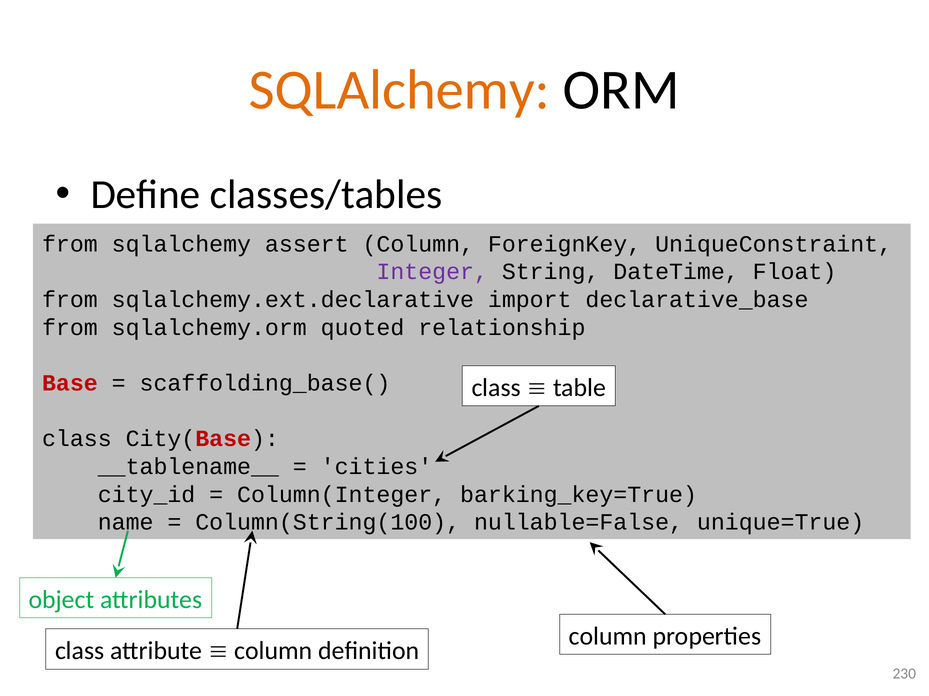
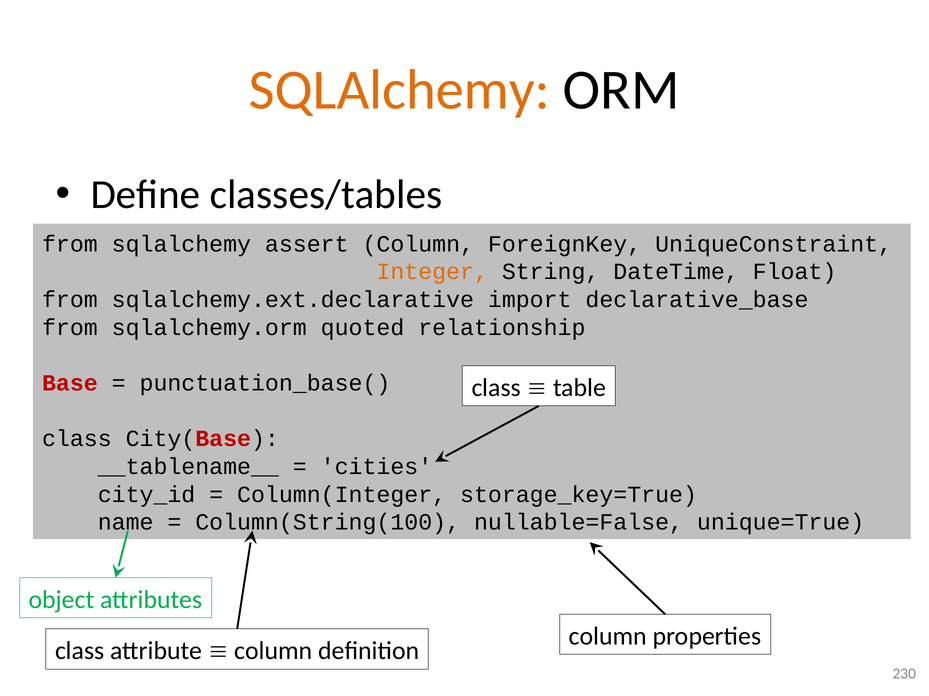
Integer colour: purple -> orange
scaffolding_base(: scaffolding_base( -> punctuation_base(
barking_key=True: barking_key=True -> storage_key=True
